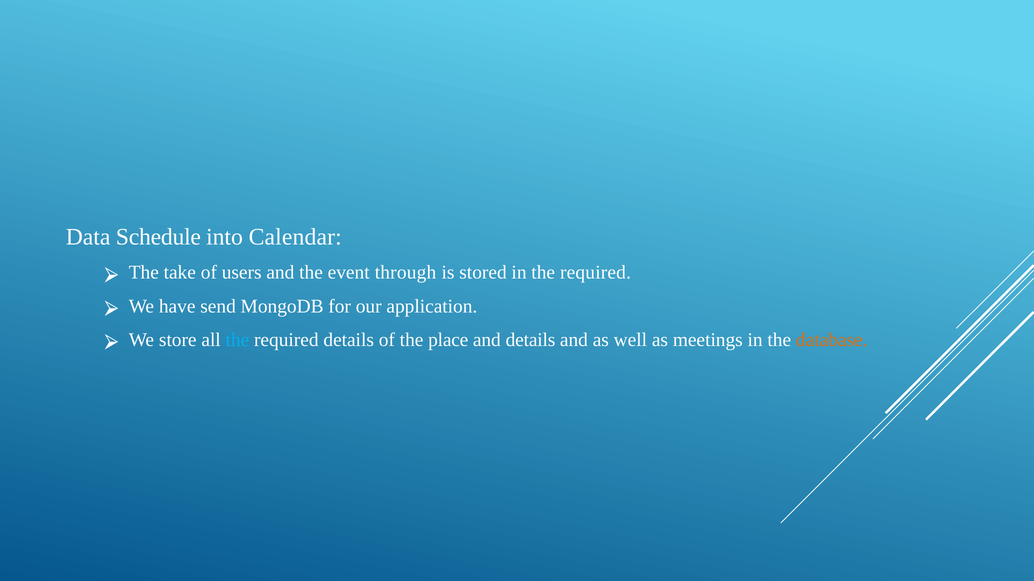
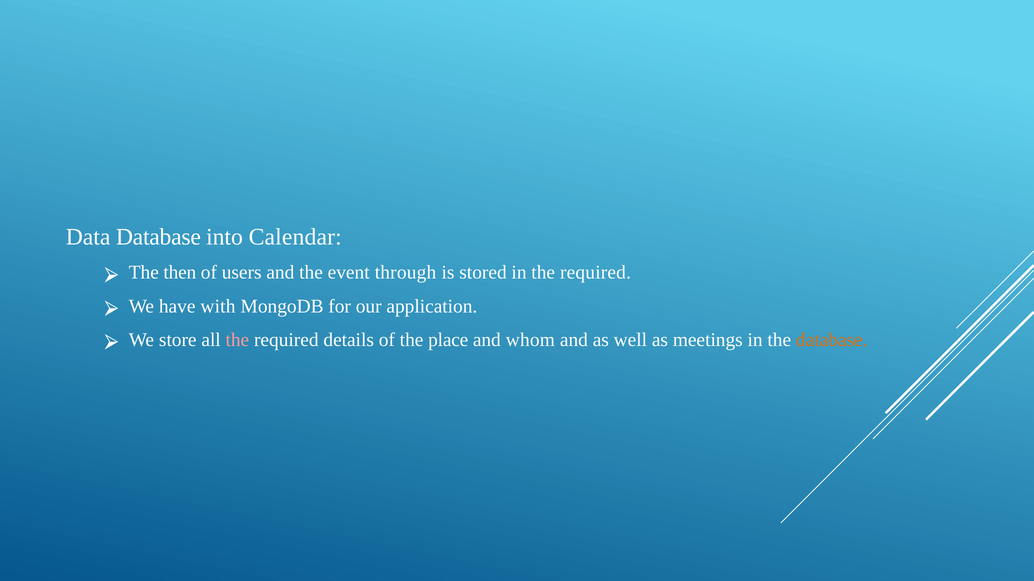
Data Schedule: Schedule -> Database
take: take -> then
send: send -> with
the at (237, 340) colour: light blue -> pink
and details: details -> whom
